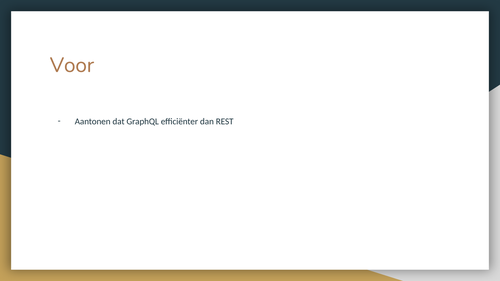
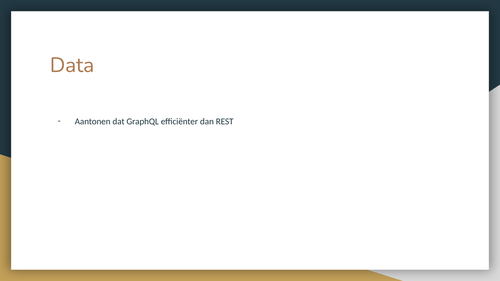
Voor: Voor -> Data
